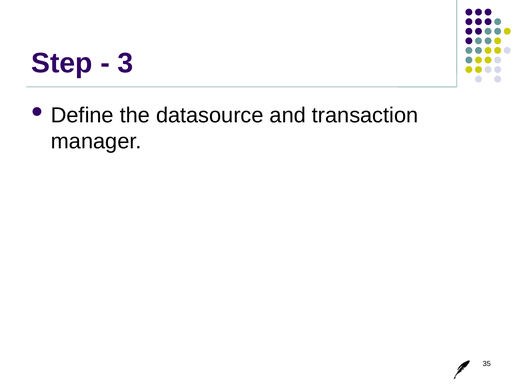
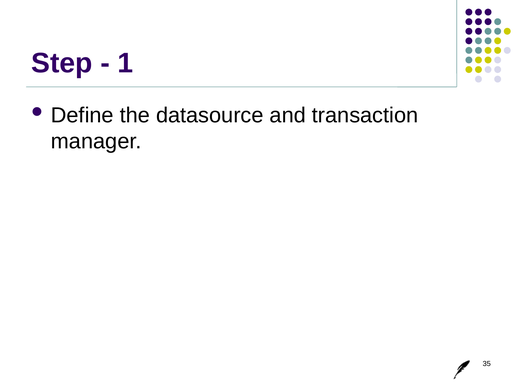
3: 3 -> 1
